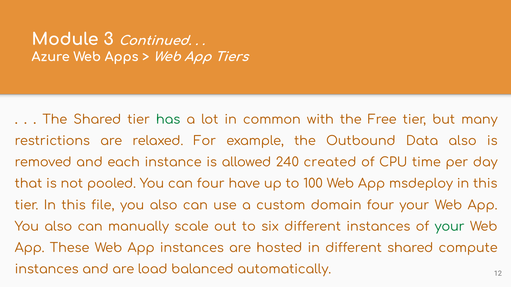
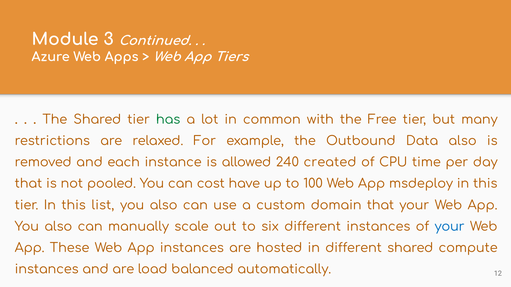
can four: four -> cost
file: file -> list
domain four: four -> that
your at (450, 227) colour: green -> blue
